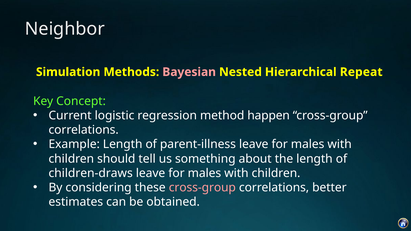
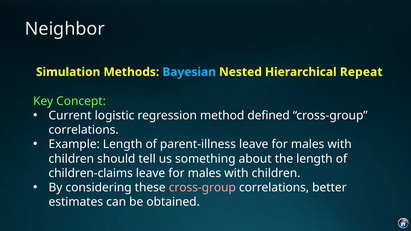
Bayesian colour: pink -> light blue
happen: happen -> defined
children-draws: children-draws -> children-claims
